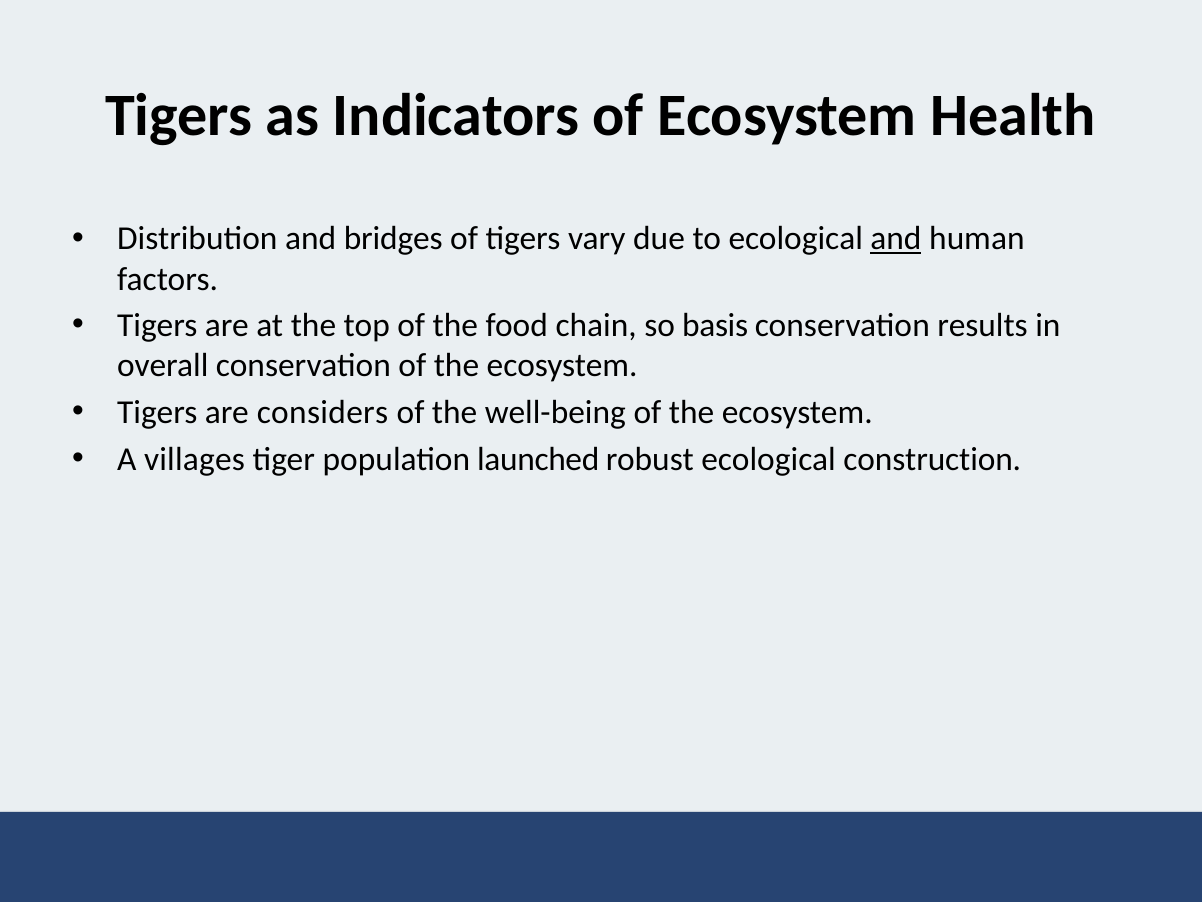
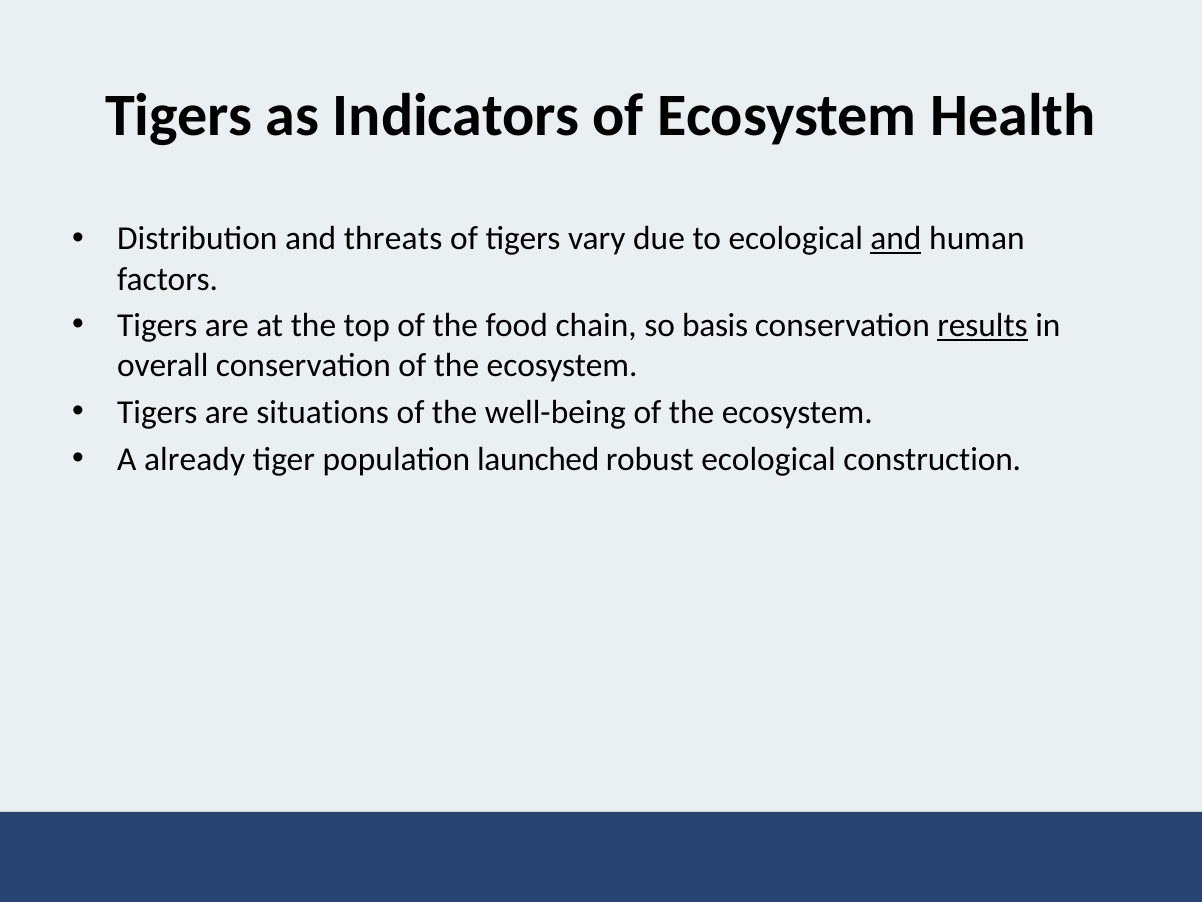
bridges: bridges -> threats
results underline: none -> present
considers: considers -> situations
villages: villages -> already
